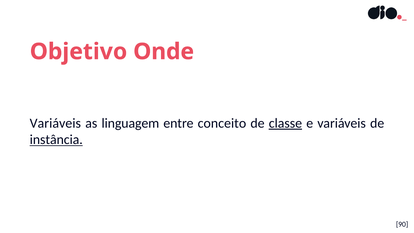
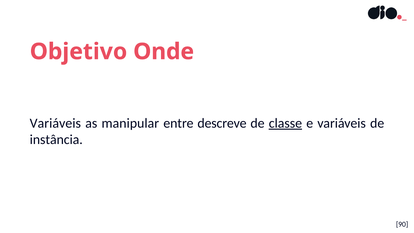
linguagem: linguagem -> manipular
conceito: conceito -> descreve
instância underline: present -> none
